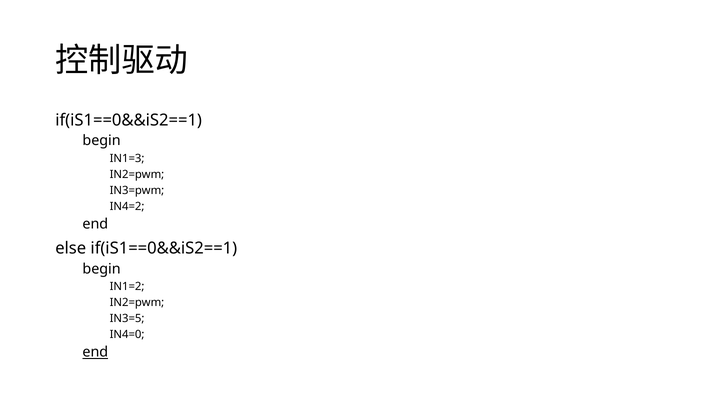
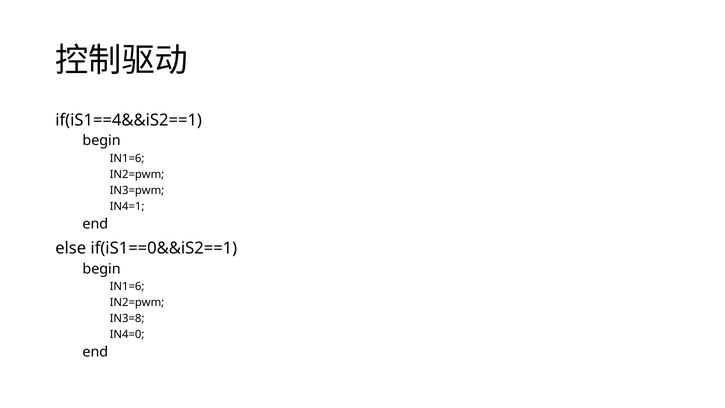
if(iS1==0&&iS2==1 at (129, 120): if(iS1==0&&iS2==1 -> if(iS1==4&&iS2==1
IN1=3 at (127, 158): IN1=3 -> IN1=6
IN4=2: IN4=2 -> IN4=1
IN1=2 at (127, 286): IN1=2 -> IN1=6
IN3=5: IN3=5 -> IN3=8
end at (95, 352) underline: present -> none
